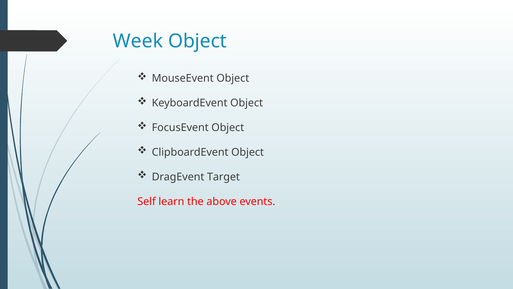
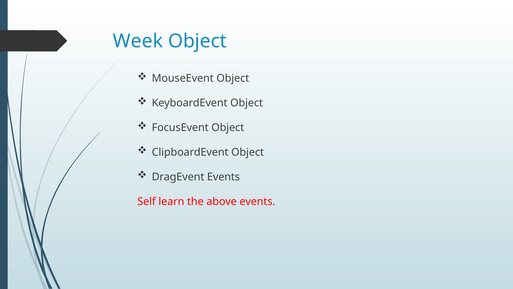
DragEvent Target: Target -> Events
